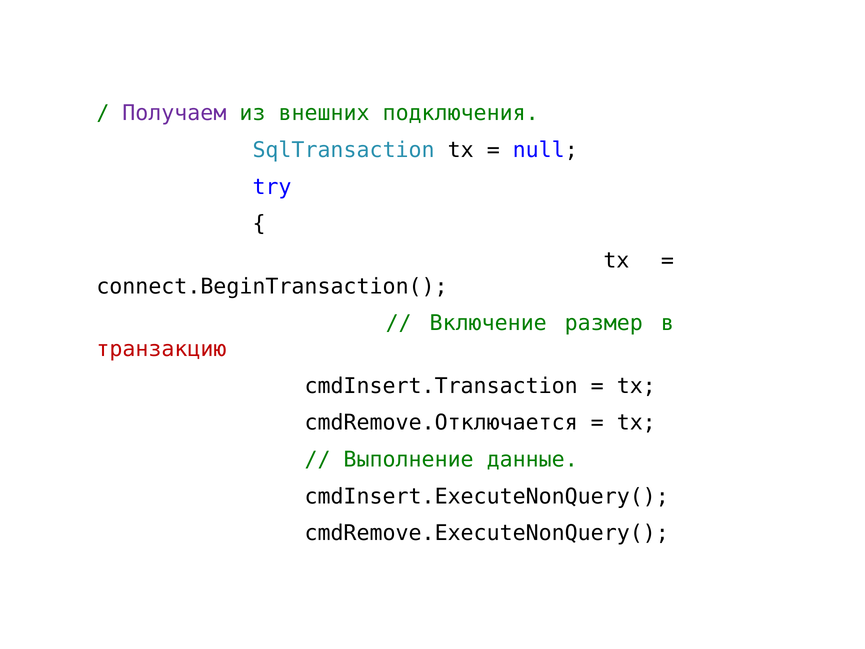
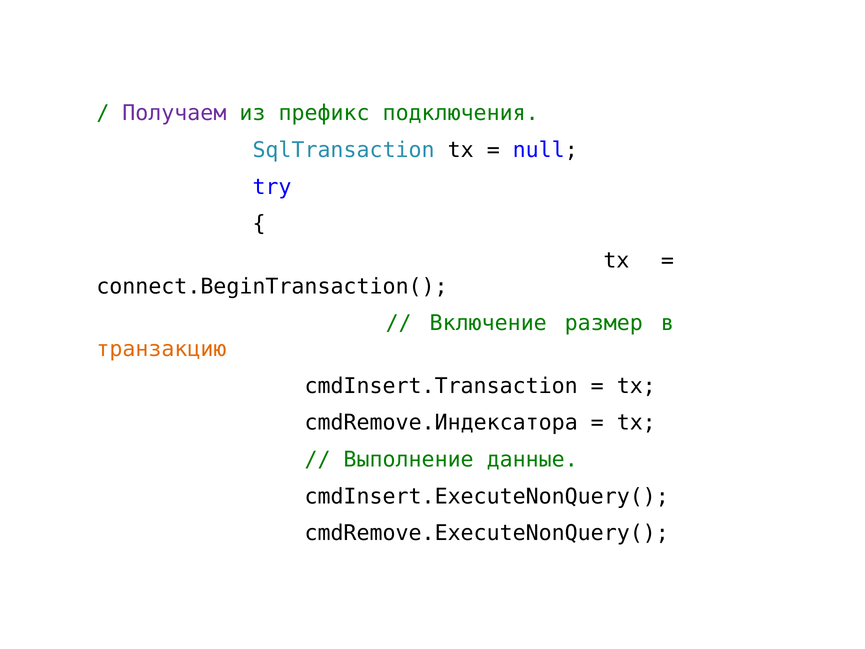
внешних: внешних -> префикс
транзакцию colour: red -> orange
cmdRemove.Отключается: cmdRemove.Отключается -> cmdRemove.Индексатора
